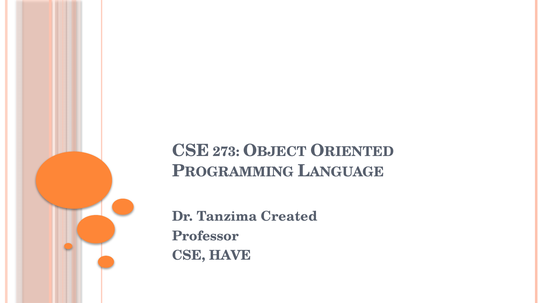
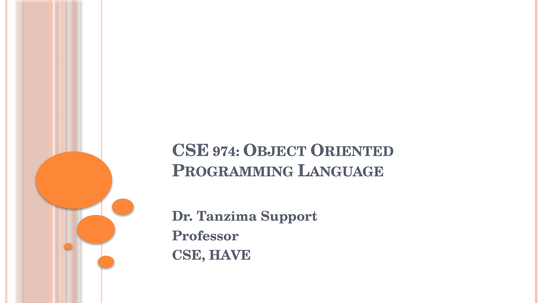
273: 273 -> 974
Created: Created -> Support
